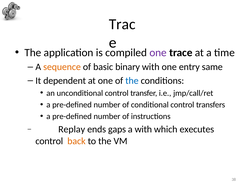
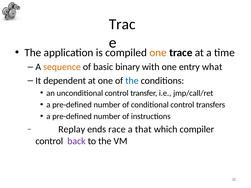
one at (158, 53) colour: purple -> orange
same: same -> what
gaps: gaps -> race
a with: with -> that
executes: executes -> compiler
back colour: orange -> purple
